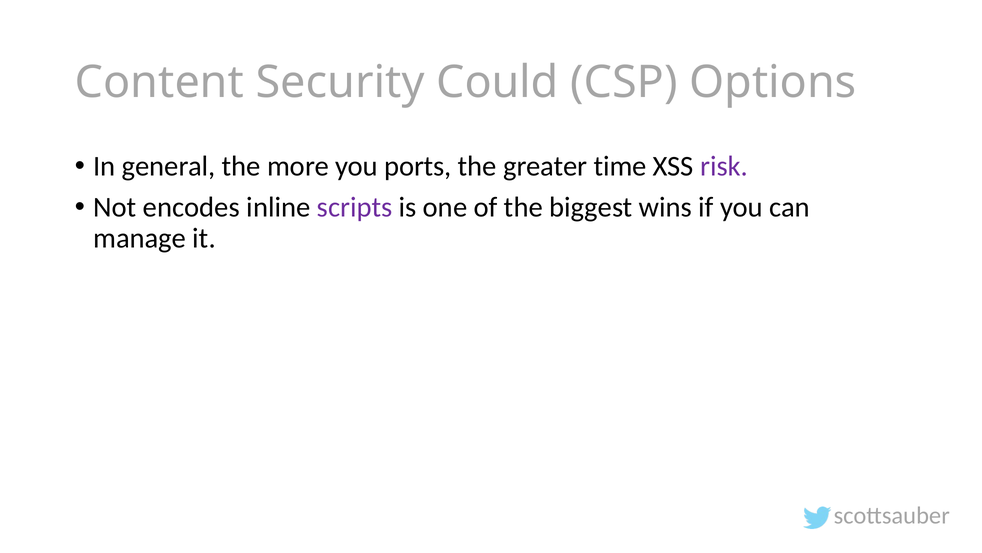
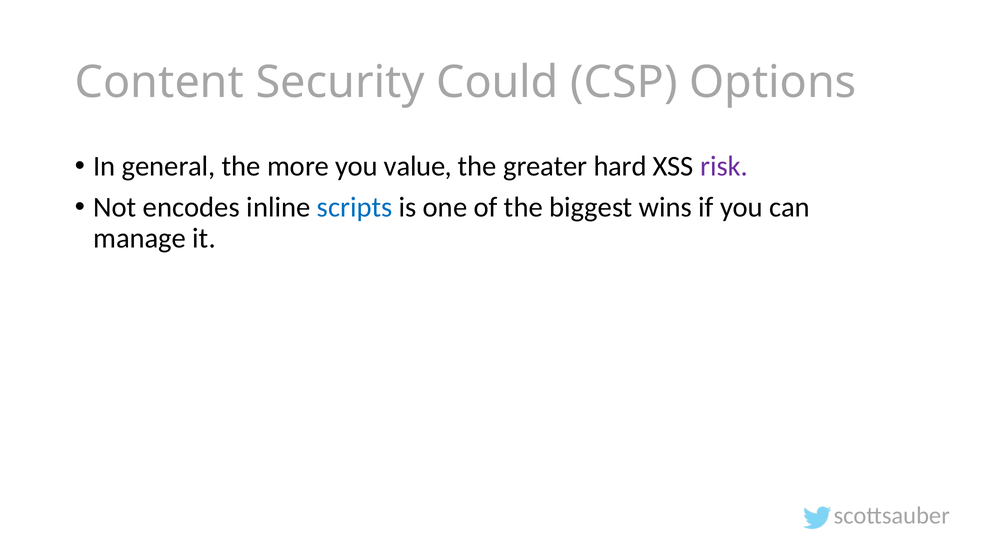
ports: ports -> value
time: time -> hard
scripts colour: purple -> blue
